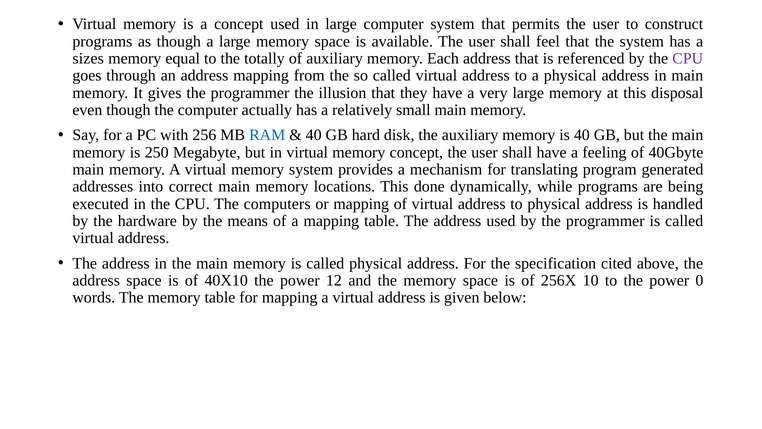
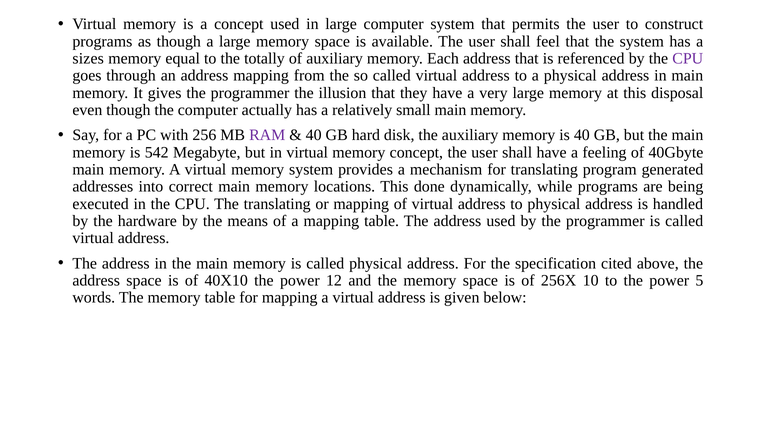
RAM colour: blue -> purple
250: 250 -> 542
The computers: computers -> translating
0: 0 -> 5
